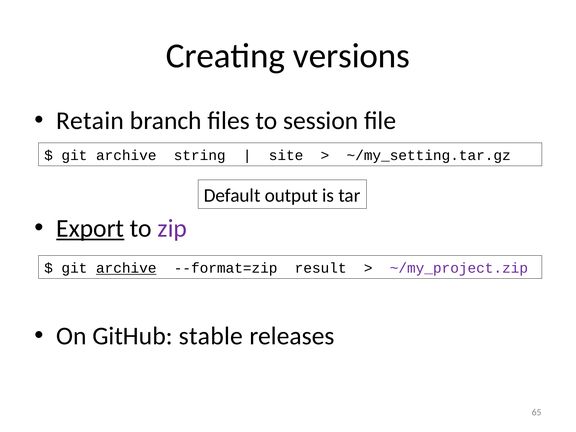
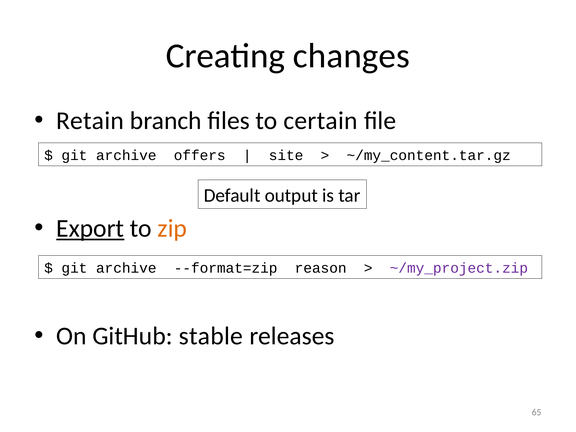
versions: versions -> changes
session: session -> certain
string: string -> offers
~/my_setting.tar.gz: ~/my_setting.tar.gz -> ~/my_content.tar.gz
zip colour: purple -> orange
archive at (126, 268) underline: present -> none
result: result -> reason
